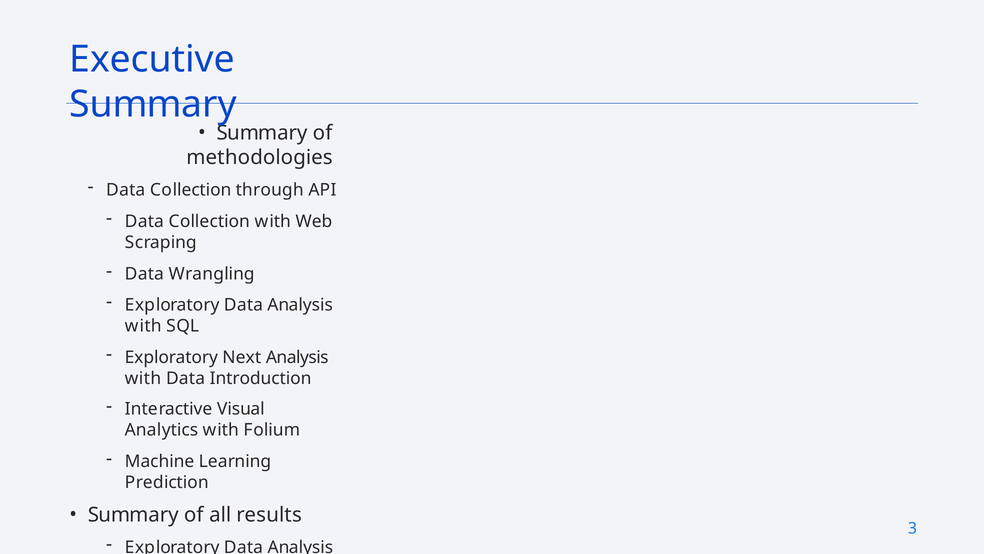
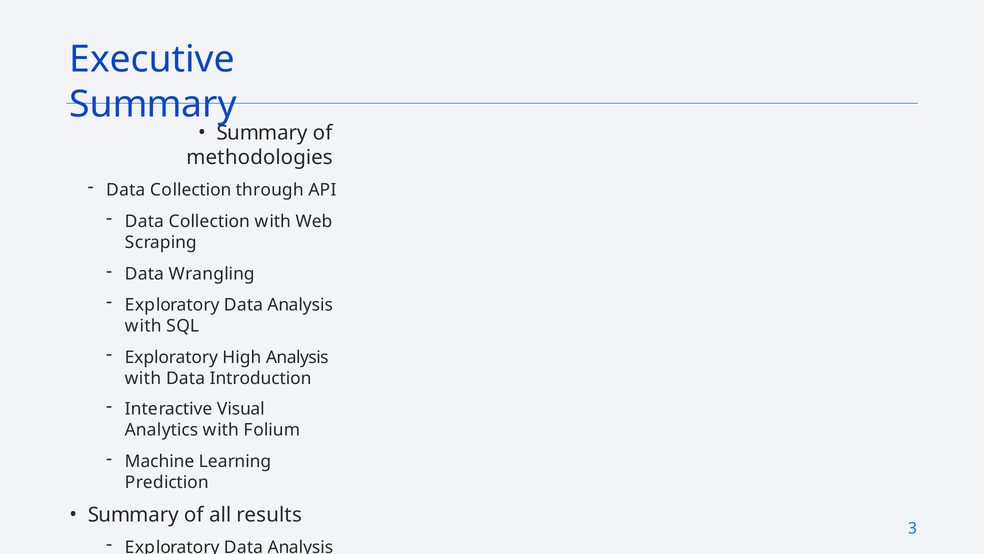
Next: Next -> High
